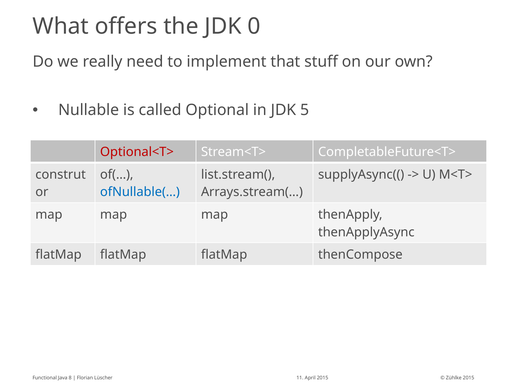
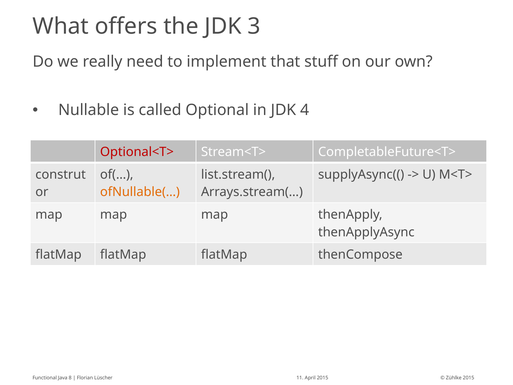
0: 0 -> 3
5: 5 -> 4
ofNullable(… colour: blue -> orange
